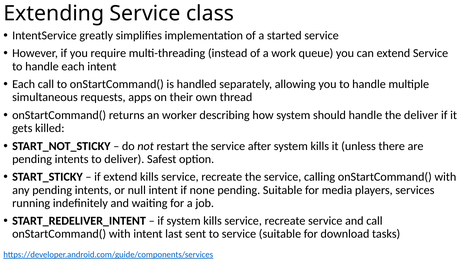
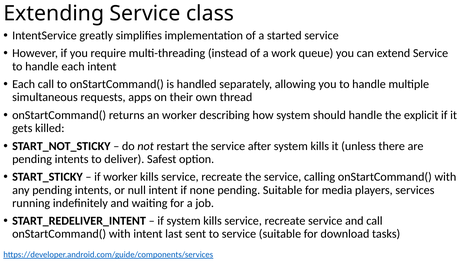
the deliver: deliver -> explicit
if extend: extend -> worker
